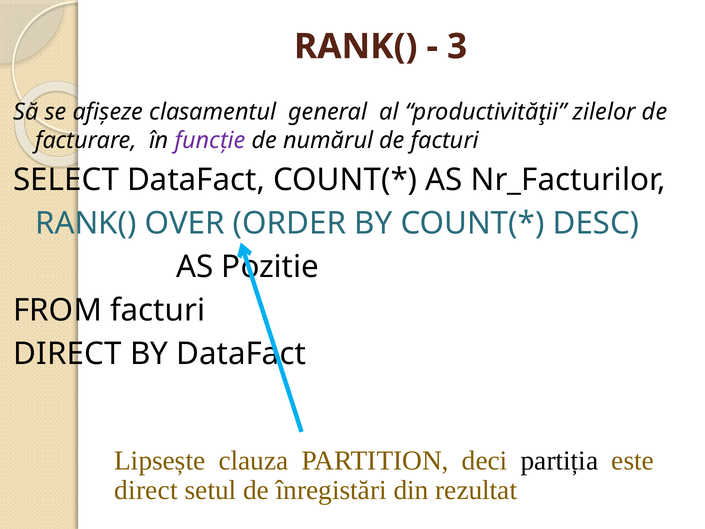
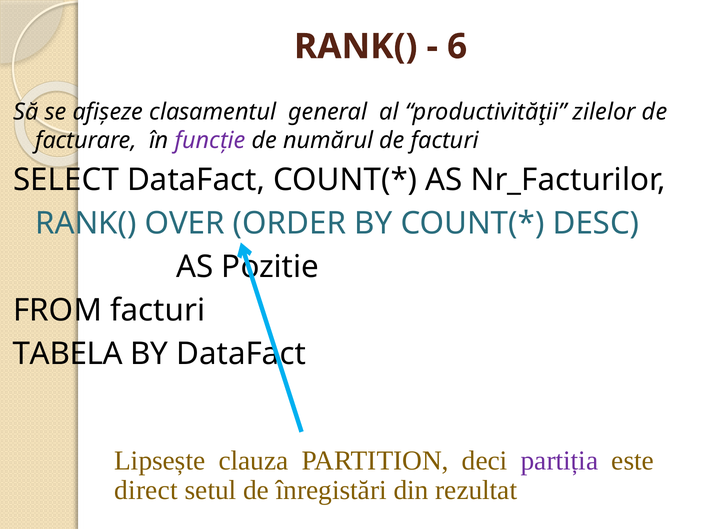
3: 3 -> 6
DIRECT at (68, 354): DIRECT -> TABELA
partiția colour: black -> purple
